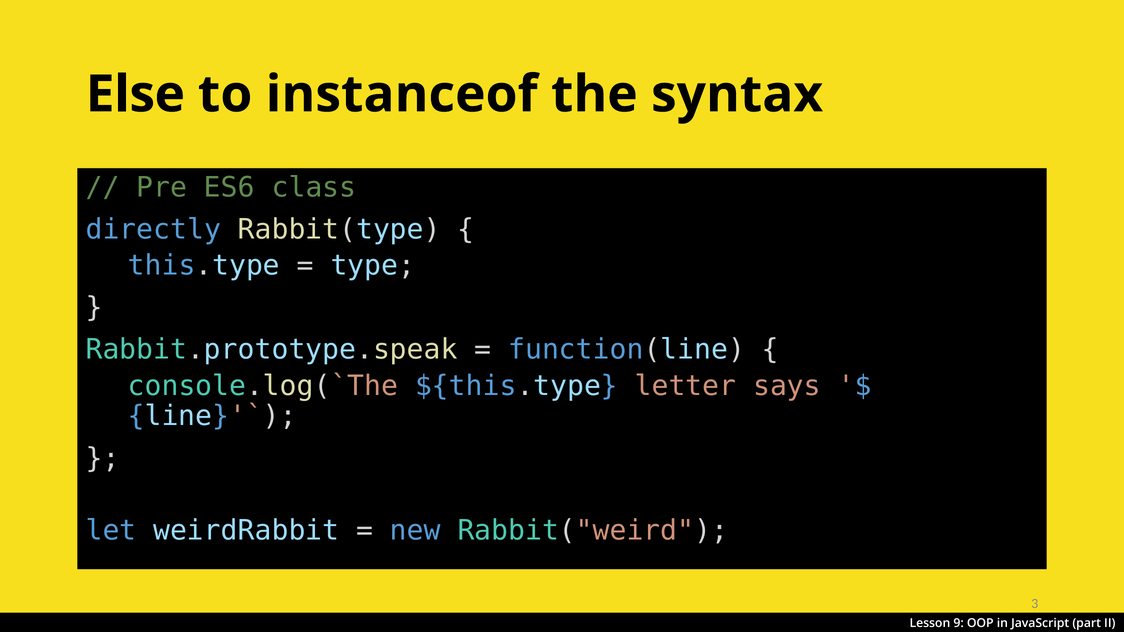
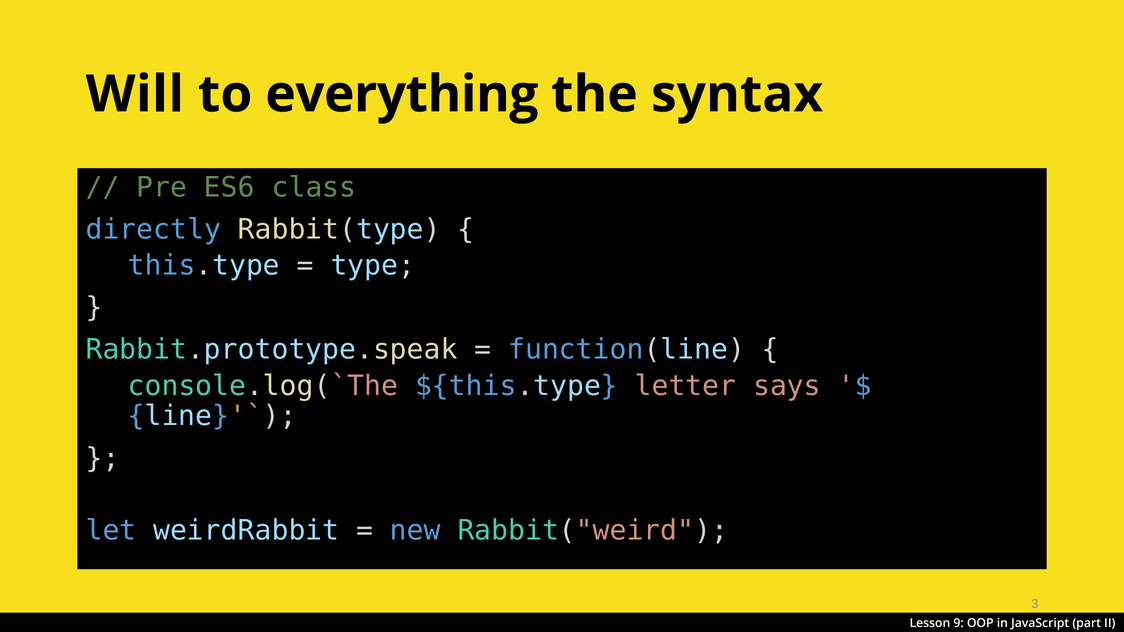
Else: Else -> Will
instanceof: instanceof -> everything
